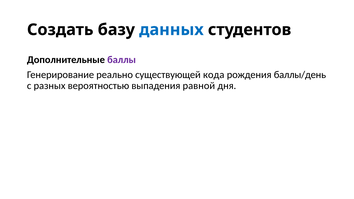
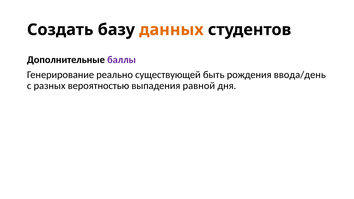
данных colour: blue -> orange
кода: кода -> быть
баллы/день: баллы/день -> ввода/день
